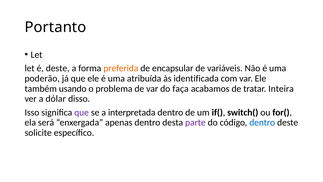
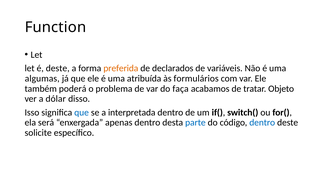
Portanto: Portanto -> Function
encapsular: encapsular -> declarados
poderão: poderão -> algumas
identificada: identificada -> formulários
usando: usando -> poderá
Inteira: Inteira -> Objeto
que at (82, 112) colour: purple -> blue
parte colour: purple -> blue
